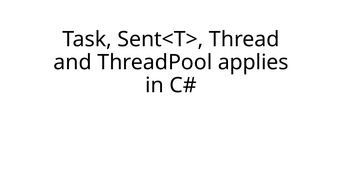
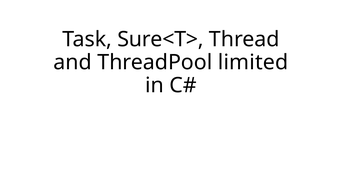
Sent<T>: Sent<T> -> Sure<T>
applies: applies -> limited
